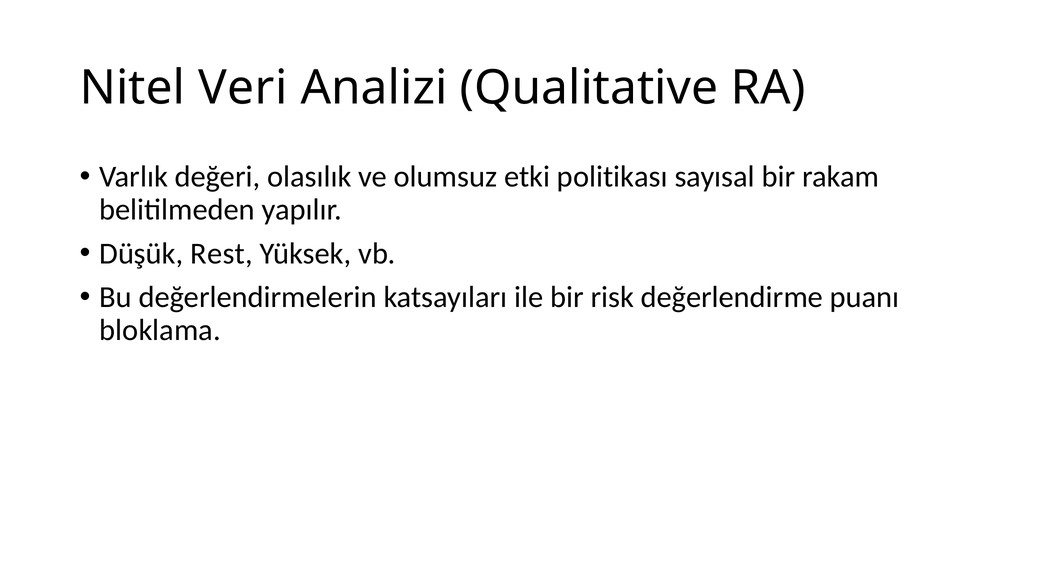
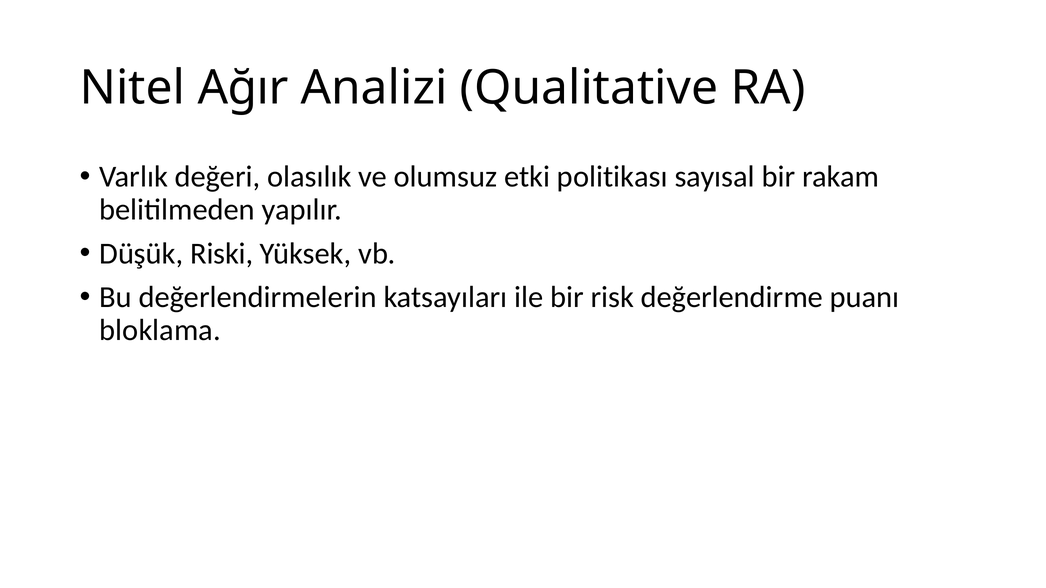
Veri: Veri -> Ağır
Rest: Rest -> Riski
